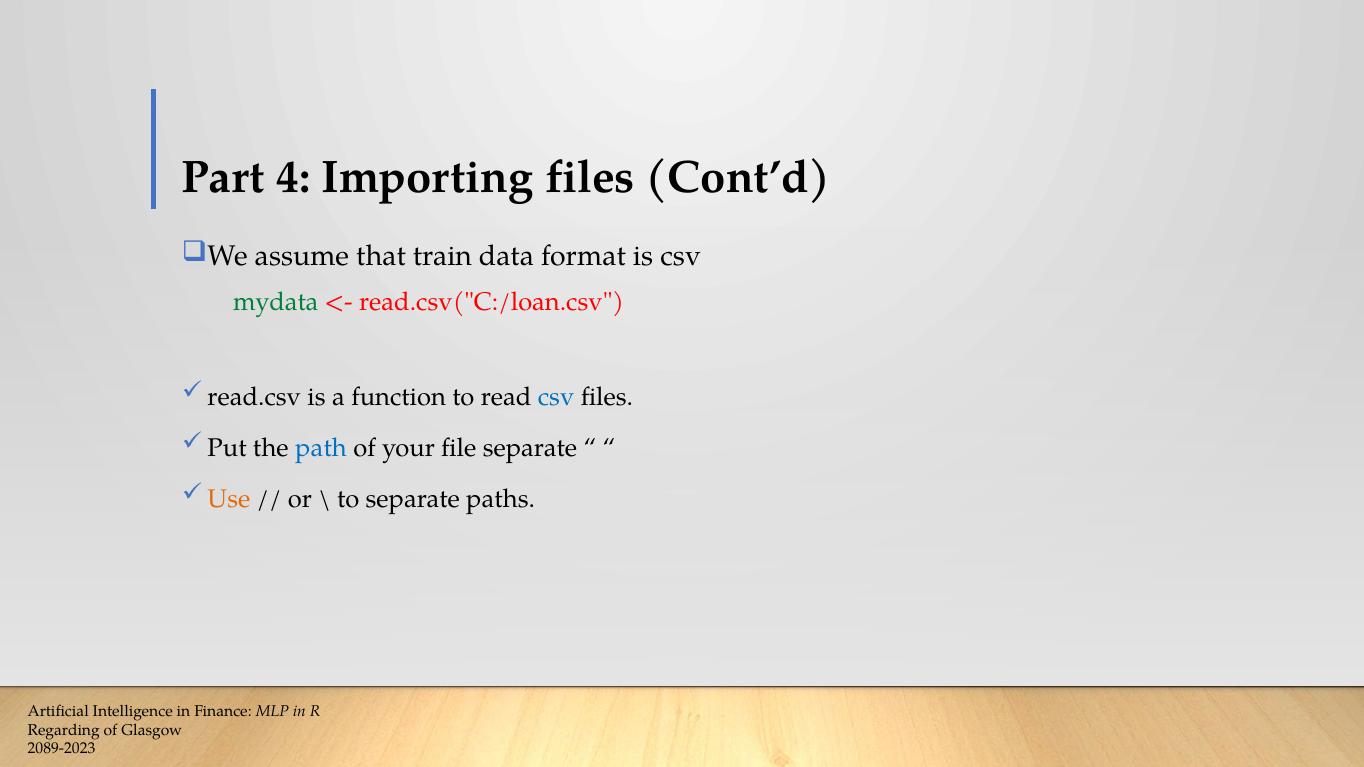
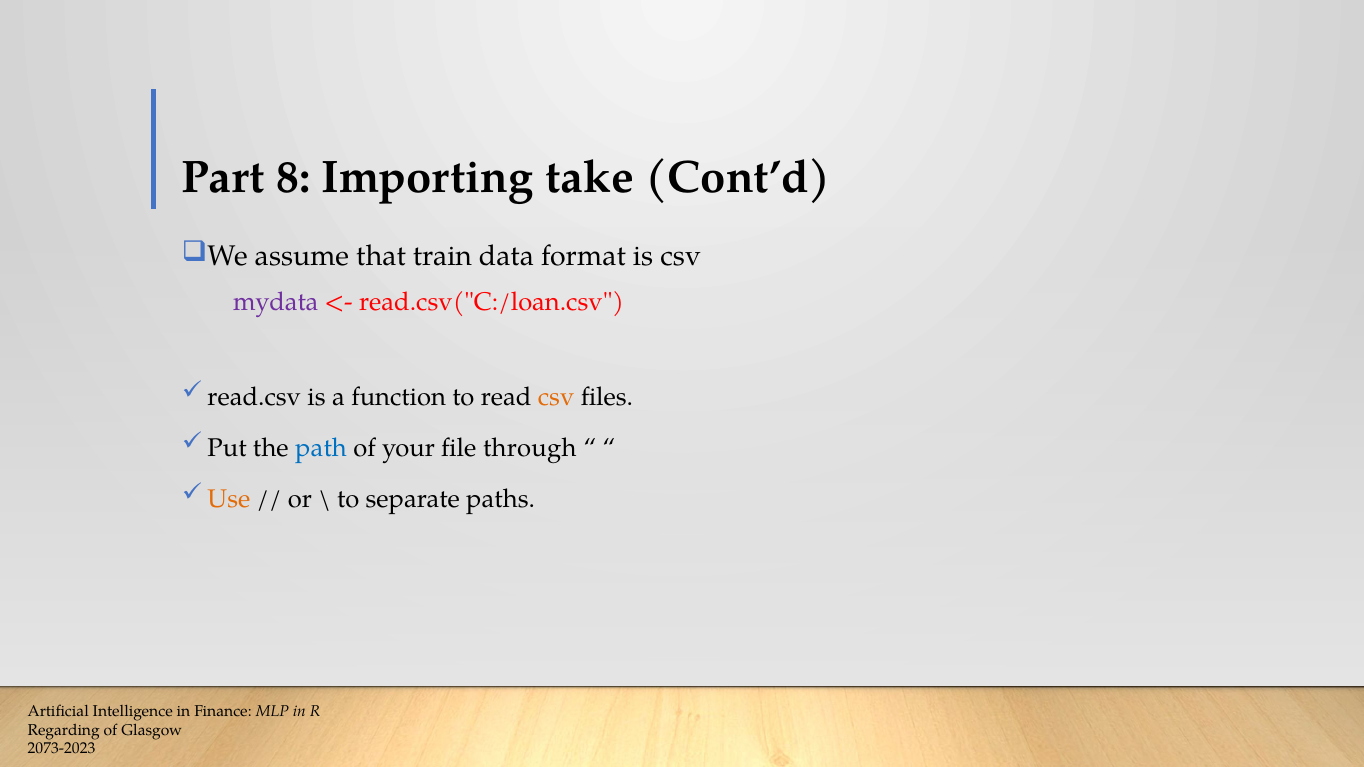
4: 4 -> 8
Importing files: files -> take
mydata colour: green -> purple
csv at (556, 397) colour: blue -> orange
file separate: separate -> through
2089-2023: 2089-2023 -> 2073-2023
